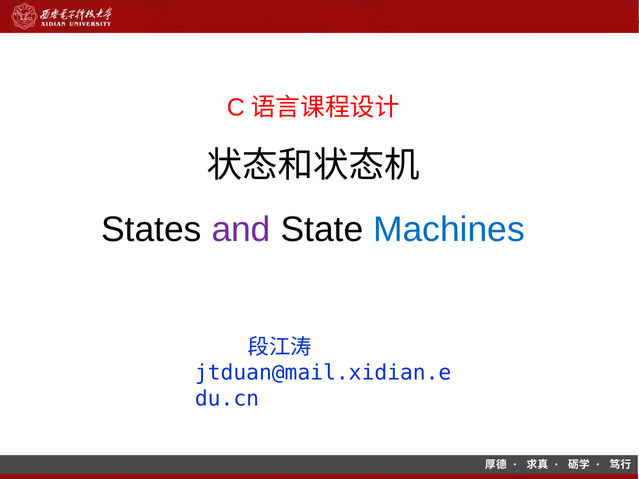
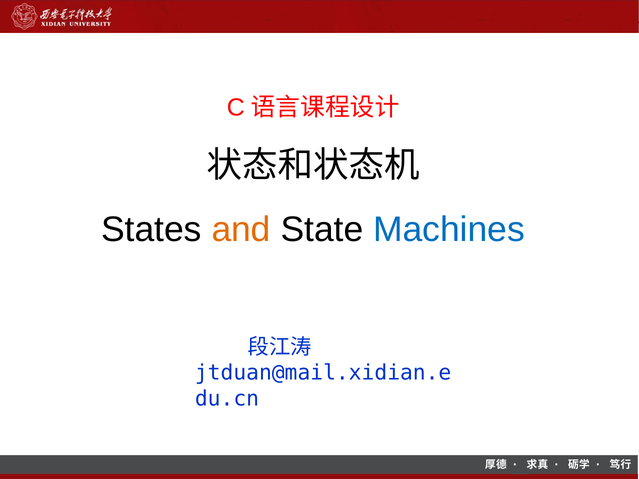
and colour: purple -> orange
